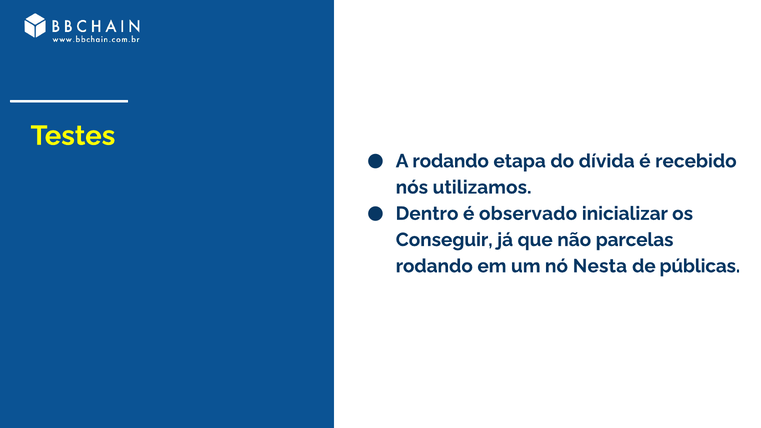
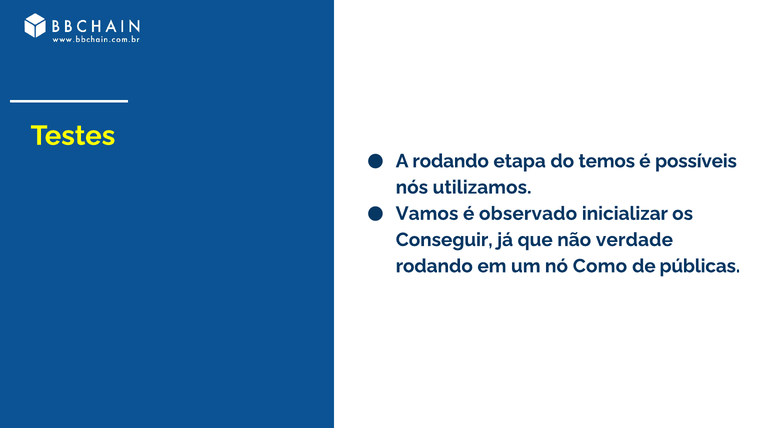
dívida: dívida -> temos
recebido: recebido -> possíveis
Dentro: Dentro -> Vamos
parcelas: parcelas -> verdade
Nesta: Nesta -> Como
